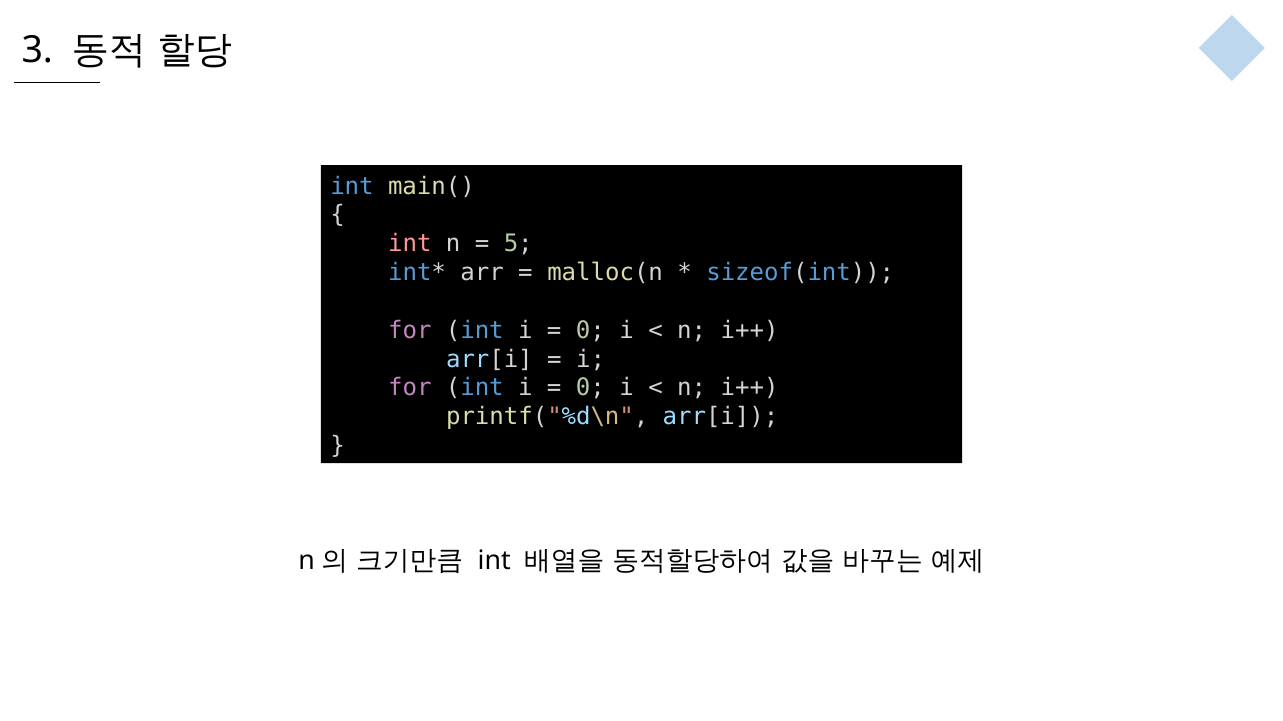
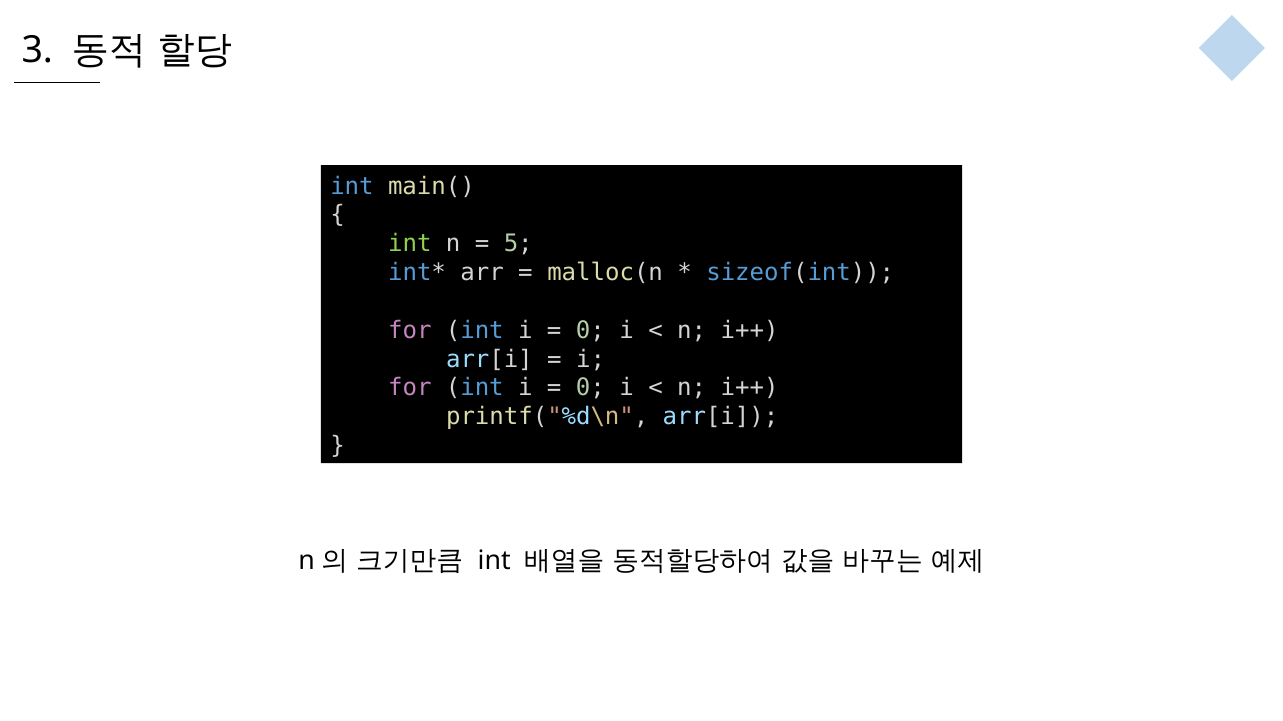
int at (410, 244) colour: pink -> light green
